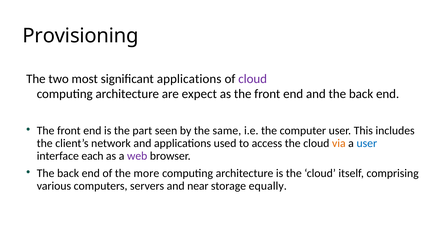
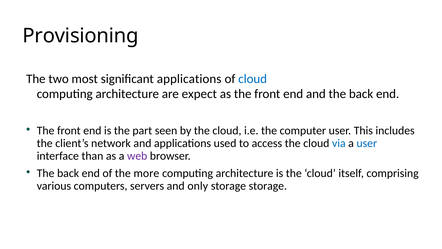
cloud at (253, 79) colour: purple -> blue
by the same: same -> cloud
via colour: orange -> blue
each: each -> than
near: near -> only
storage equally: equally -> storage
